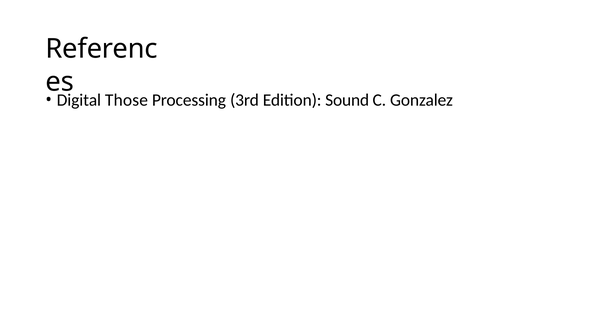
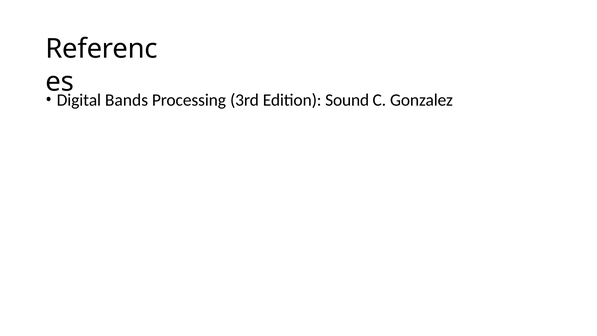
Those: Those -> Bands
